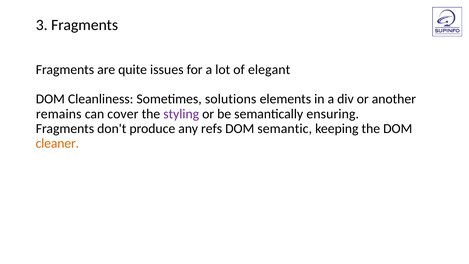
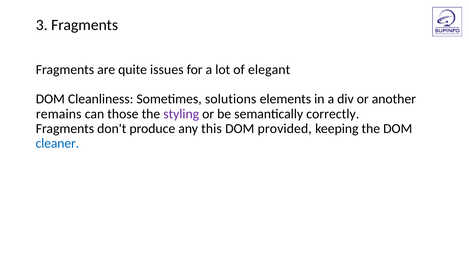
cover: cover -> those
ensuring: ensuring -> correctly
refs: refs -> this
semantic: semantic -> provided
cleaner colour: orange -> blue
